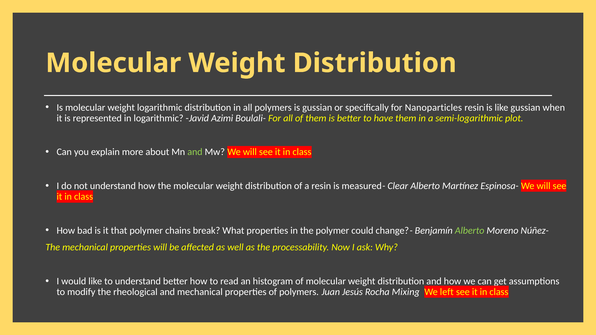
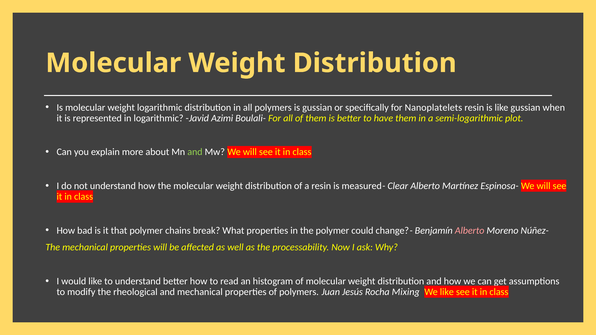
Nanoparticles: Nanoparticles -> Nanoplatelets
Alberto at (470, 231) colour: light green -> pink
We left: left -> like
